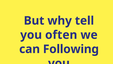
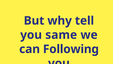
often: often -> same
